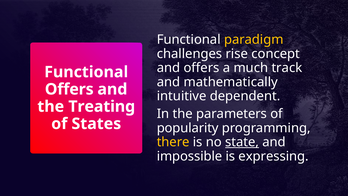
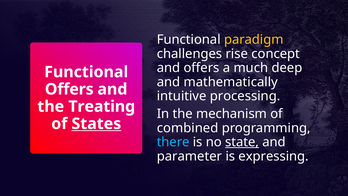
track: track -> deep
dependent: dependent -> processing
parameters: parameters -> mechanism
States underline: none -> present
popularity: popularity -> combined
there colour: yellow -> light blue
impossible: impossible -> parameter
